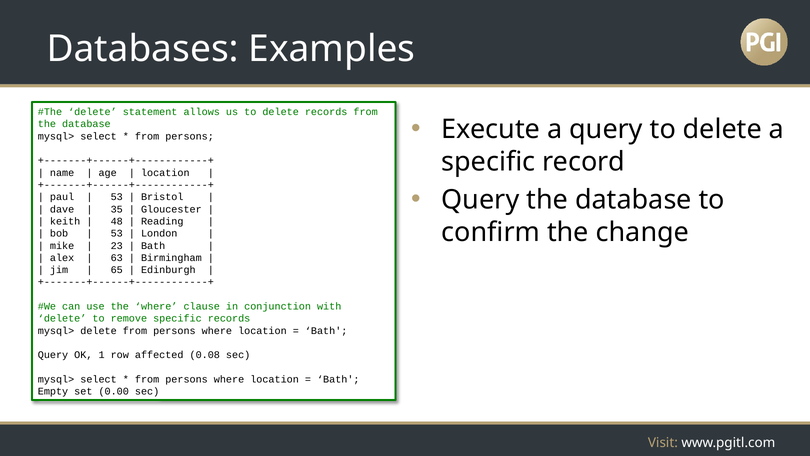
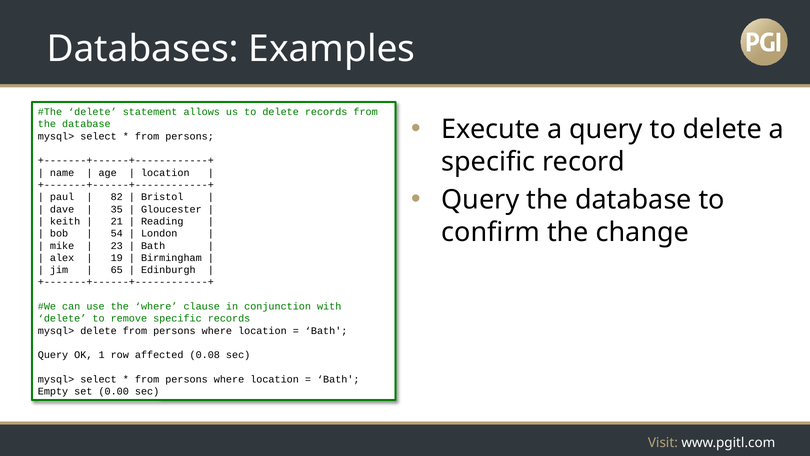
53 at (117, 197): 53 -> 82
48: 48 -> 21
53 at (117, 233): 53 -> 54
63: 63 -> 19
